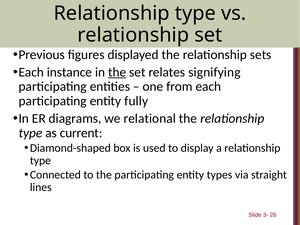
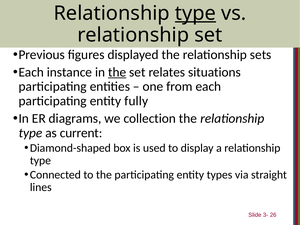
type at (195, 13) underline: none -> present
signifying: signifying -> situations
relational: relational -> collection
